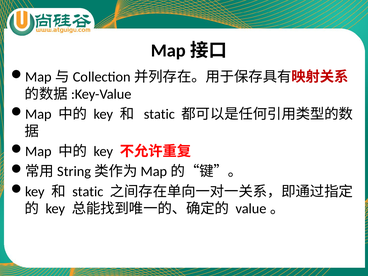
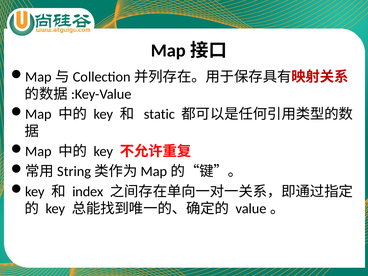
static at (88, 192): static -> index
